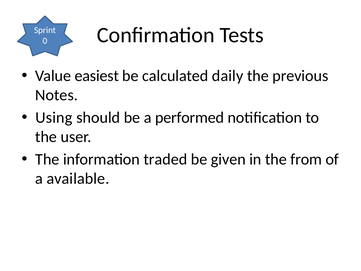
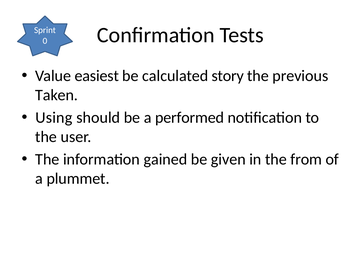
daily: daily -> story
Notes: Notes -> Taken
traded: traded -> gained
available: available -> plummet
